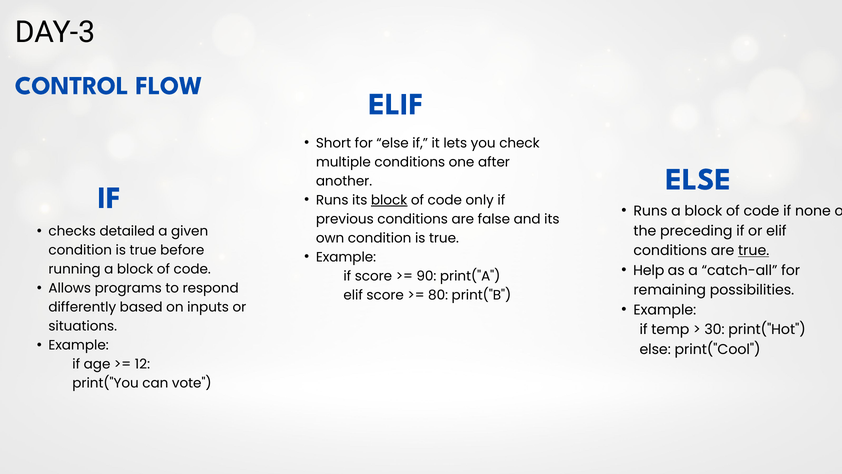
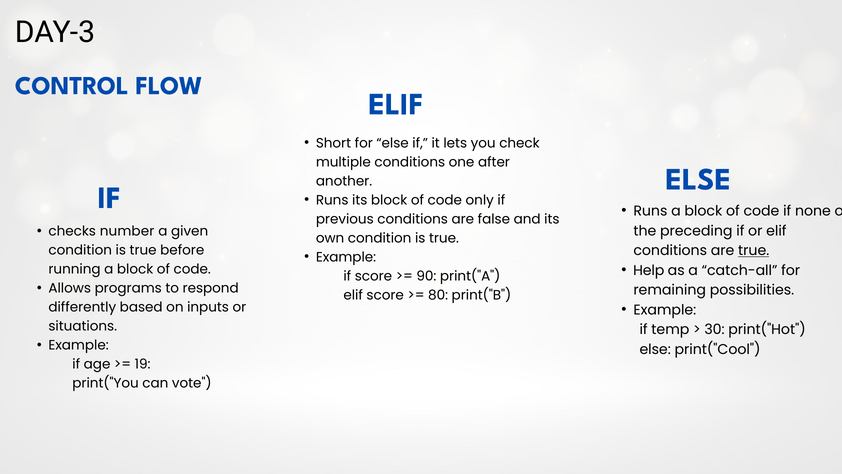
block at (389, 200) underline: present -> none
detailed: detailed -> number
12: 12 -> 19
